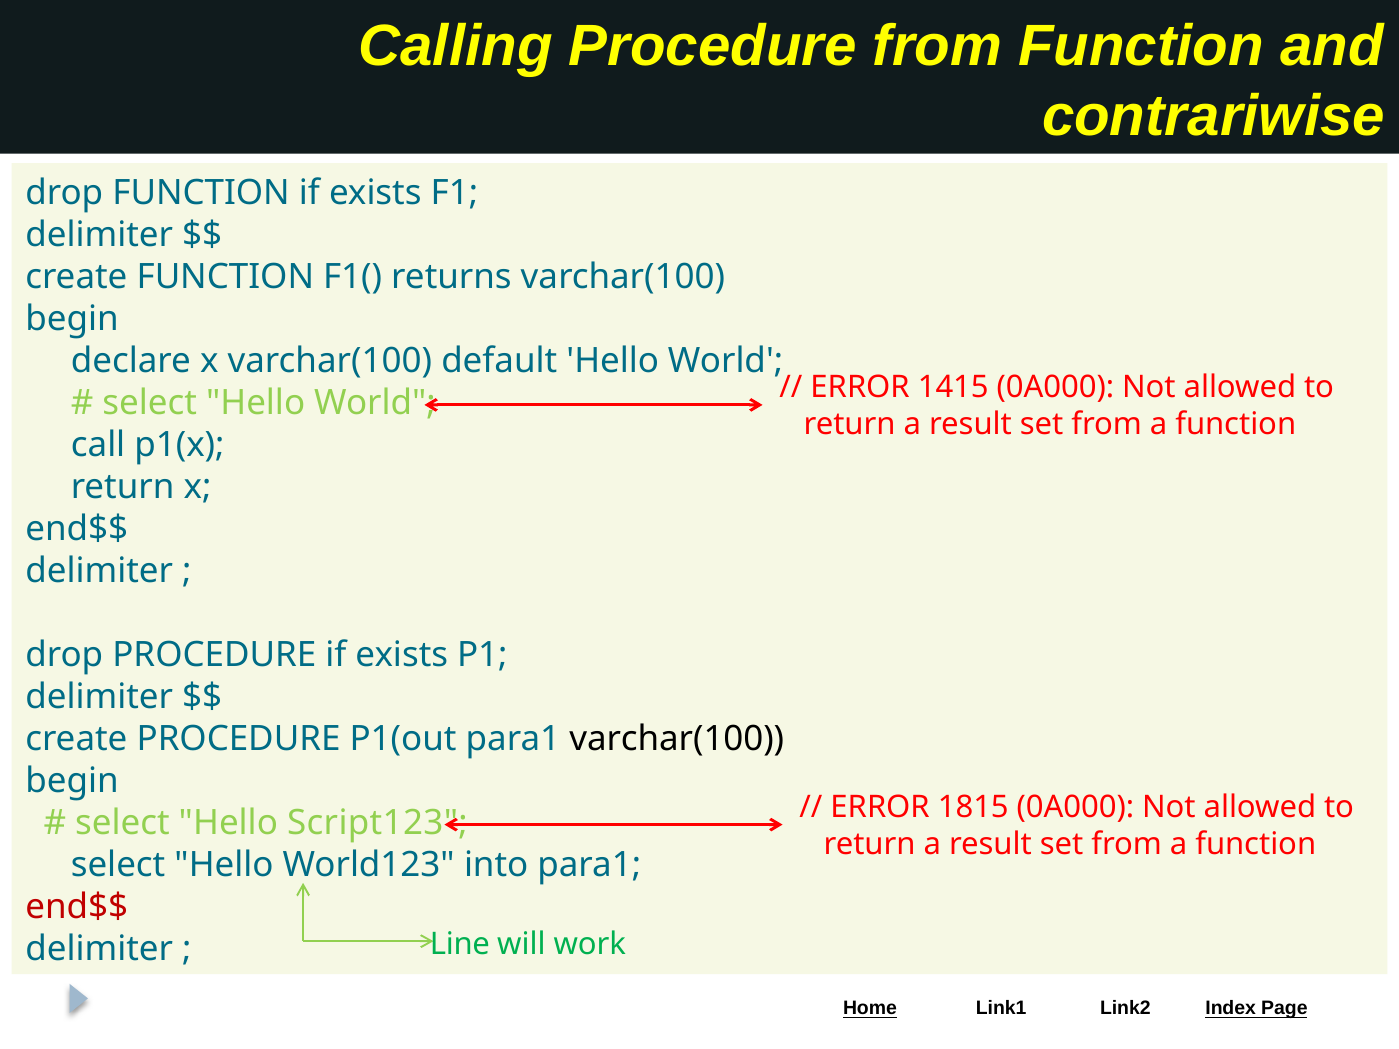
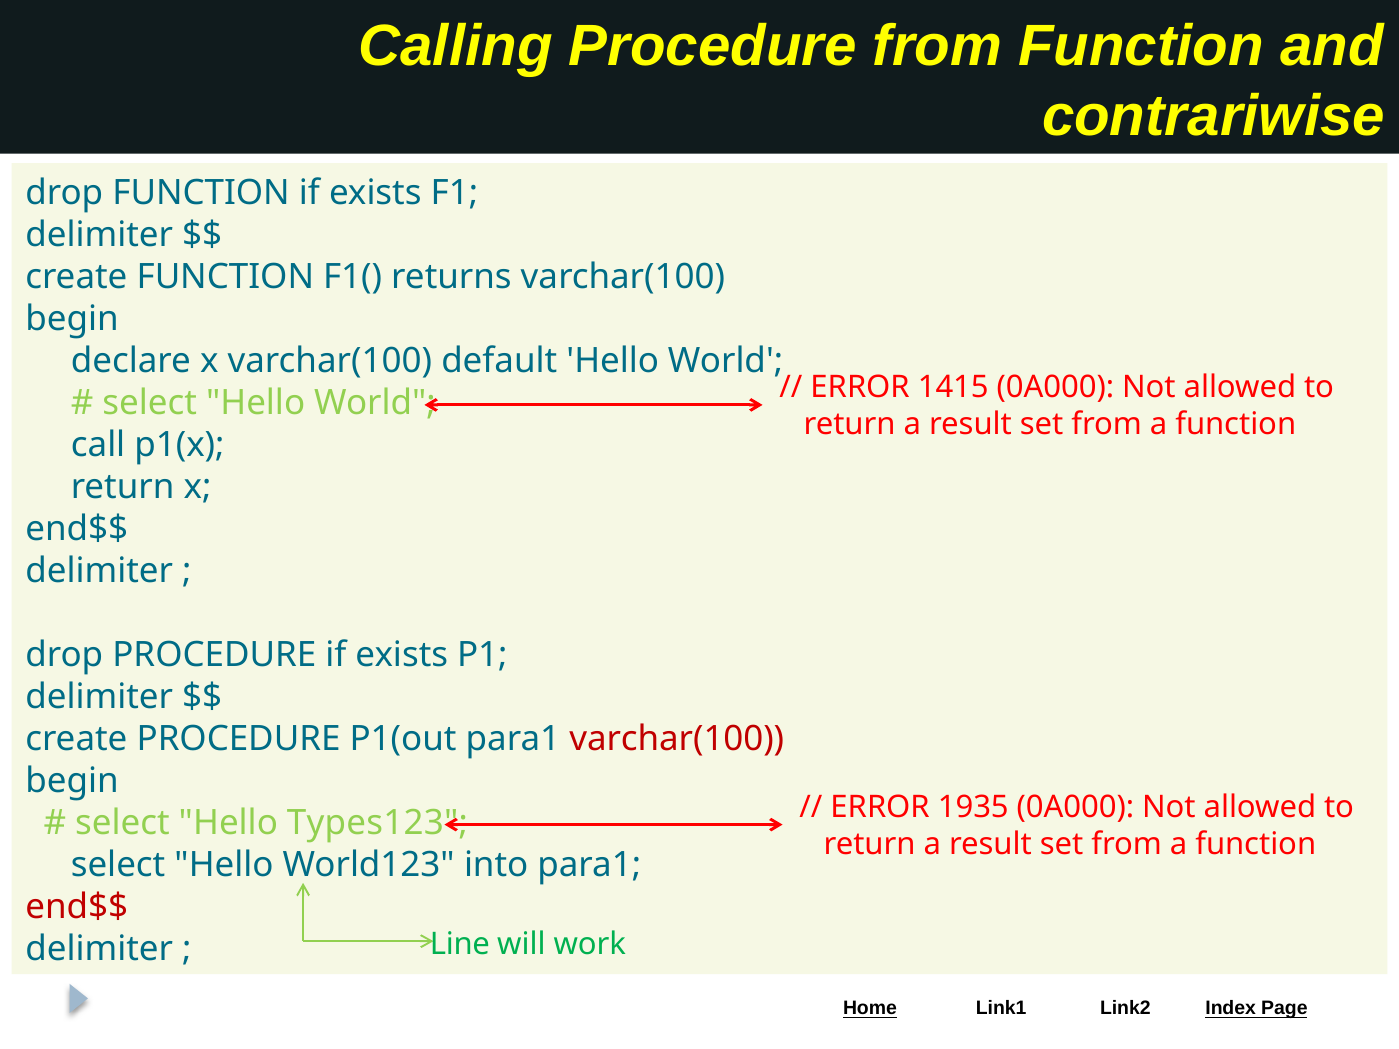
varchar(100 at (677, 739) colour: black -> red
1815: 1815 -> 1935
Script123: Script123 -> Types123
